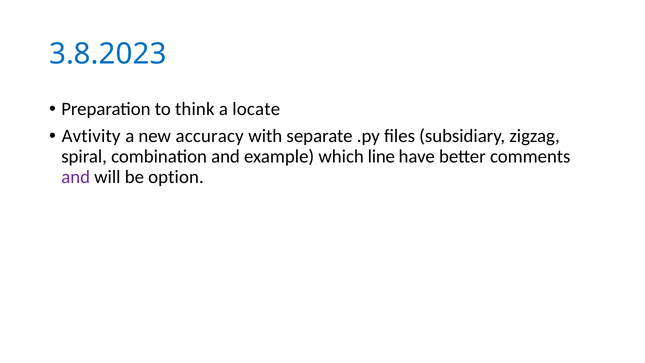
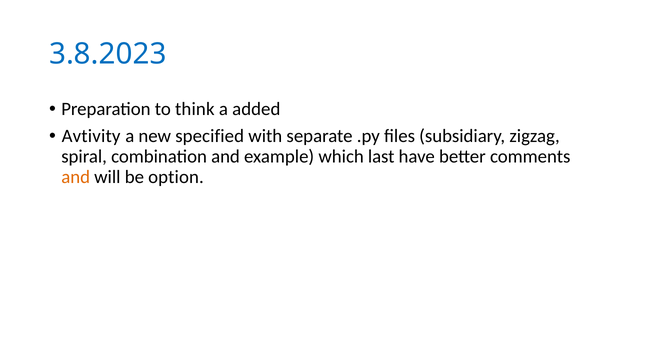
locate: locate -> added
accuracy: accuracy -> specified
line: line -> last
and at (76, 177) colour: purple -> orange
